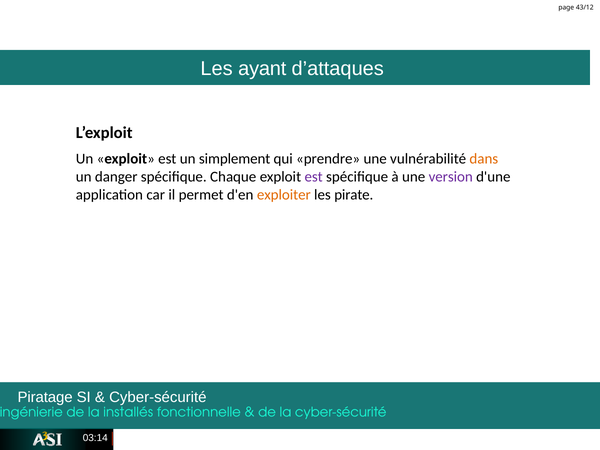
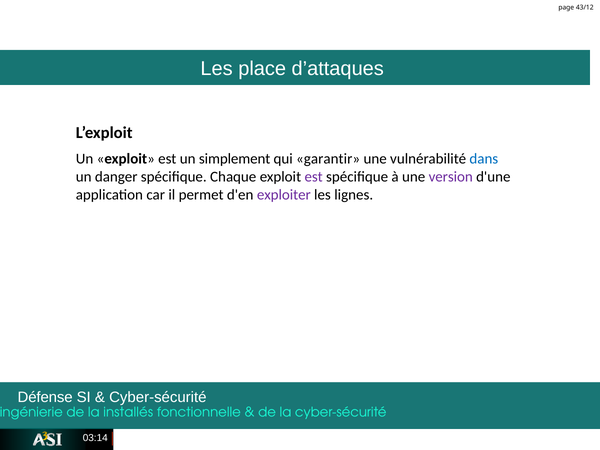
ayant: ayant -> place
prendre: prendre -> garantir
dans colour: orange -> blue
exploiter colour: orange -> purple
pirate: pirate -> lignes
Piratage: Piratage -> Défense
